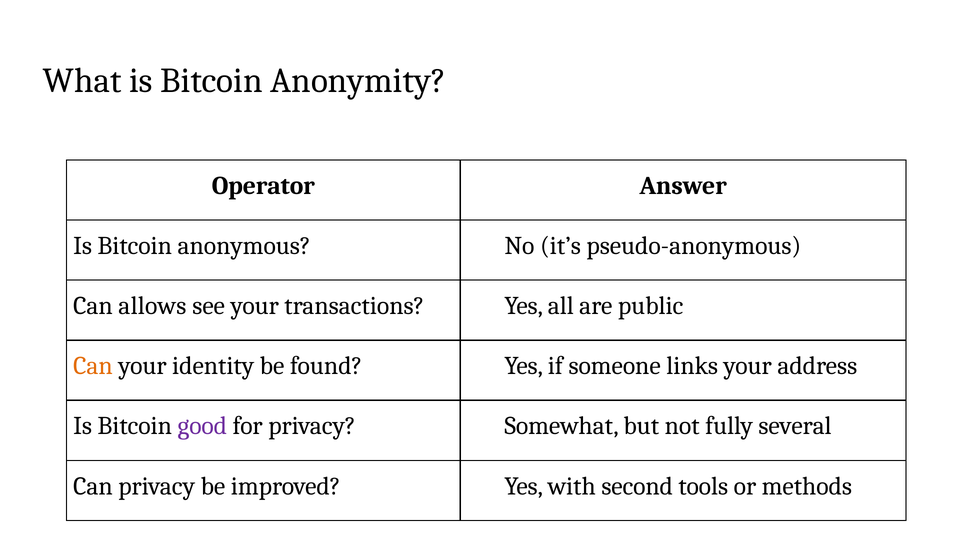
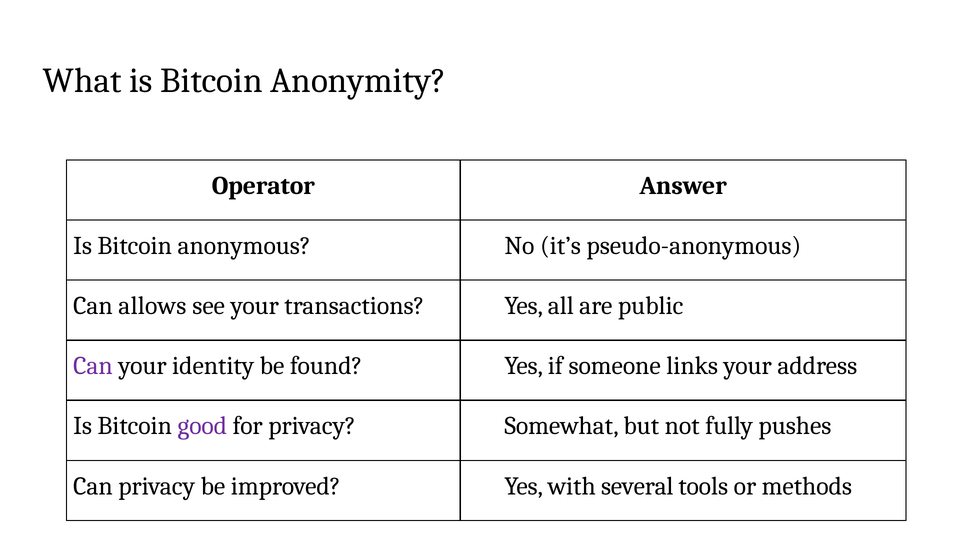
Can at (93, 366) colour: orange -> purple
several: several -> pushes
second: second -> several
